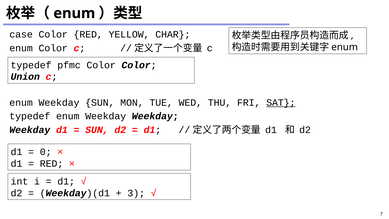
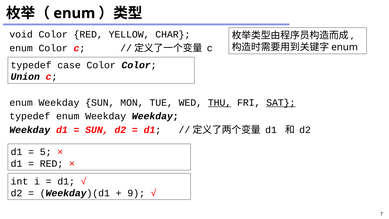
case: case -> void
pfmc: pfmc -> case
THU underline: none -> present
0: 0 -> 5
3: 3 -> 9
